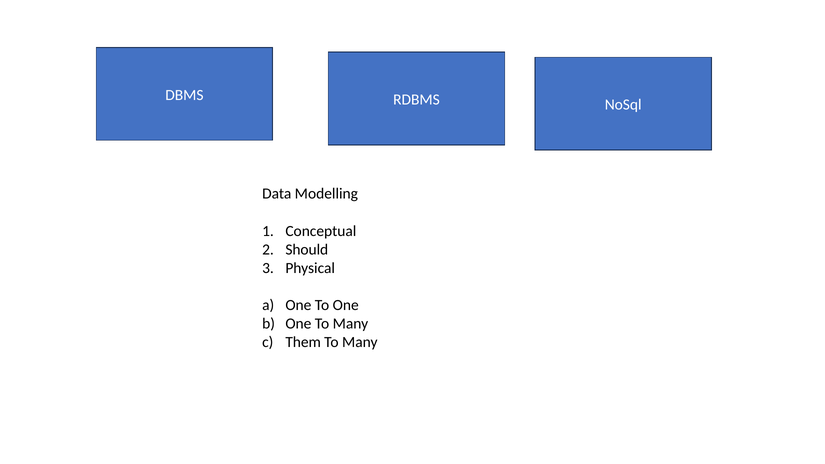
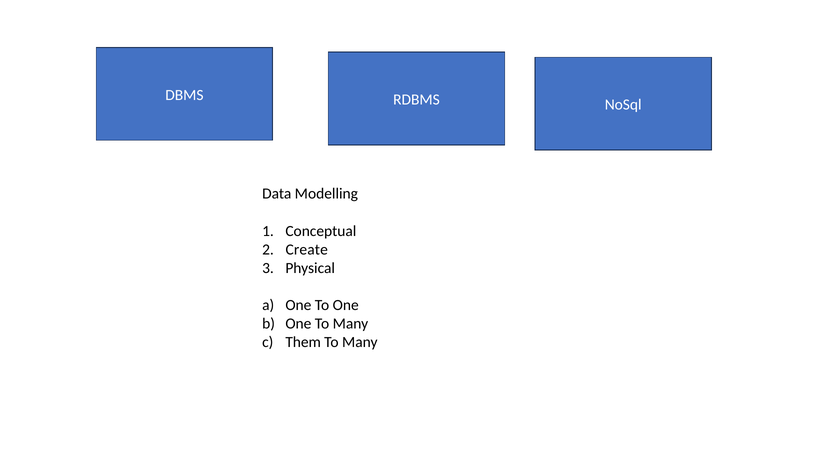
Should: Should -> Create
